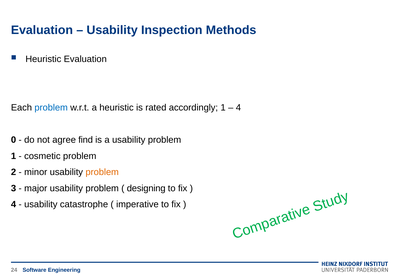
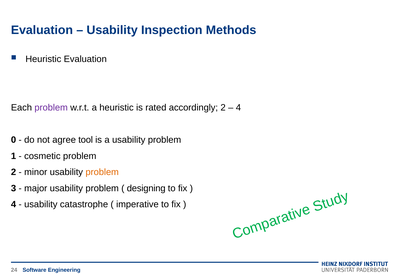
problem at (51, 108) colour: blue -> purple
accordingly 1: 1 -> 2
find: find -> tool
